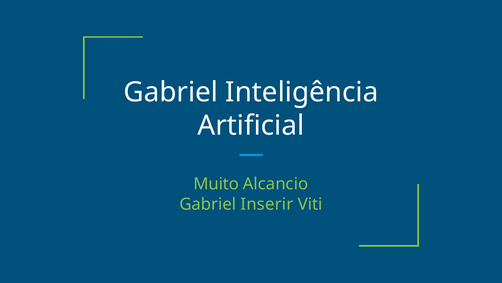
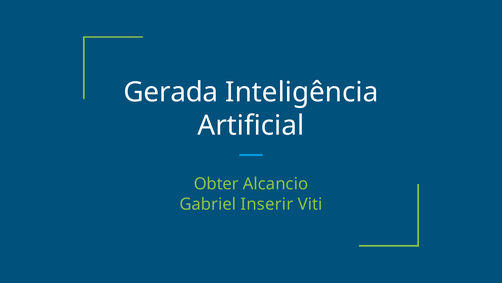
Gabriel at (171, 92): Gabriel -> Gerada
Muito: Muito -> Obter
